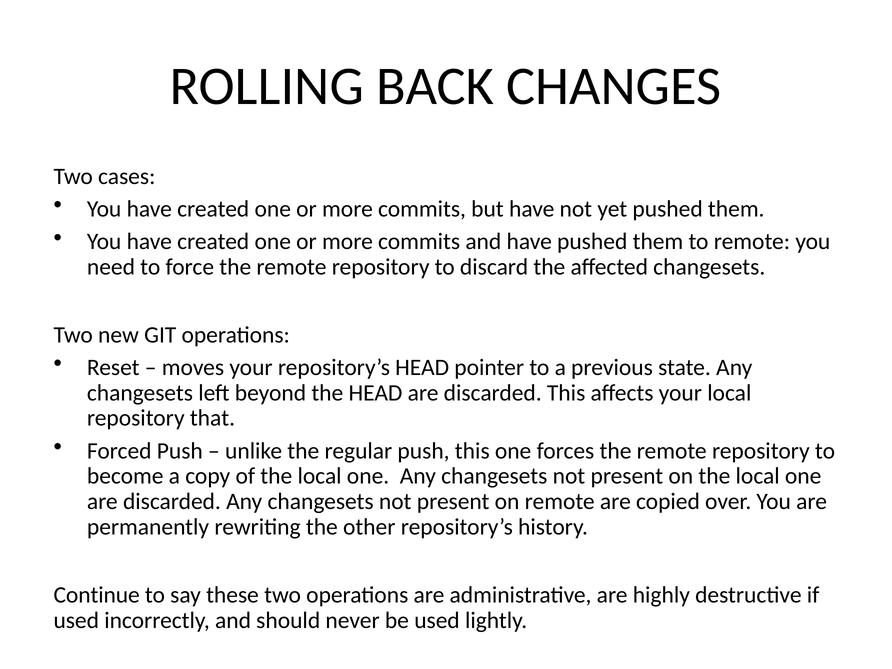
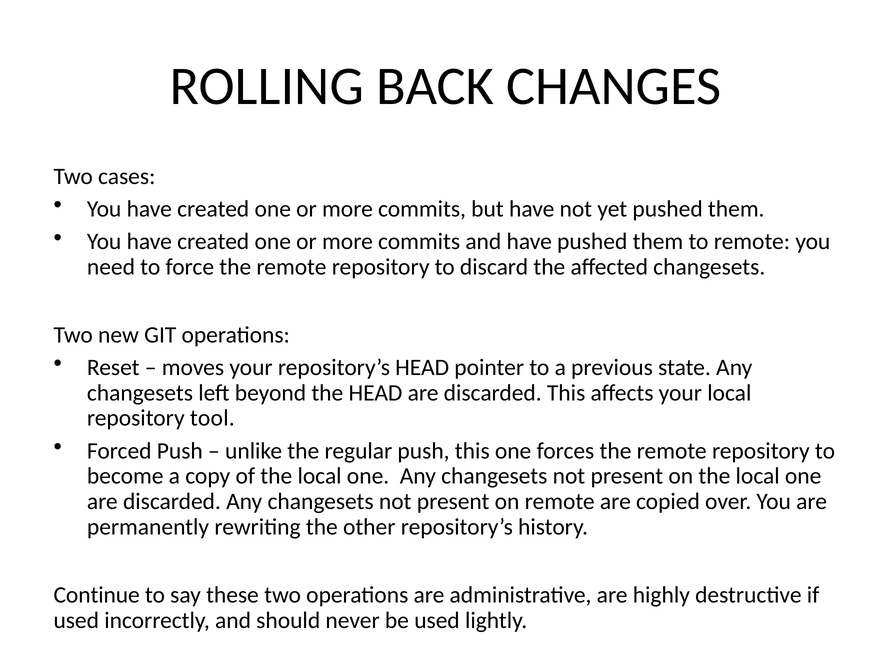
that: that -> tool
